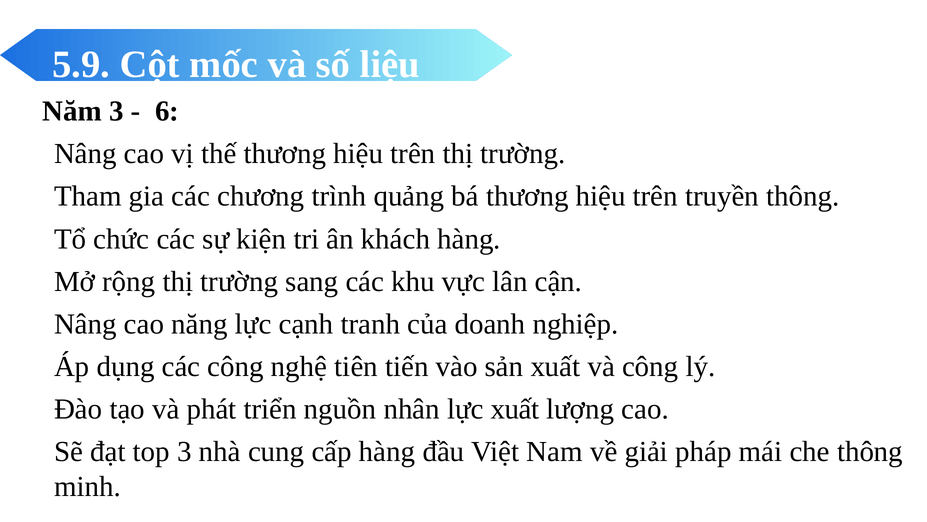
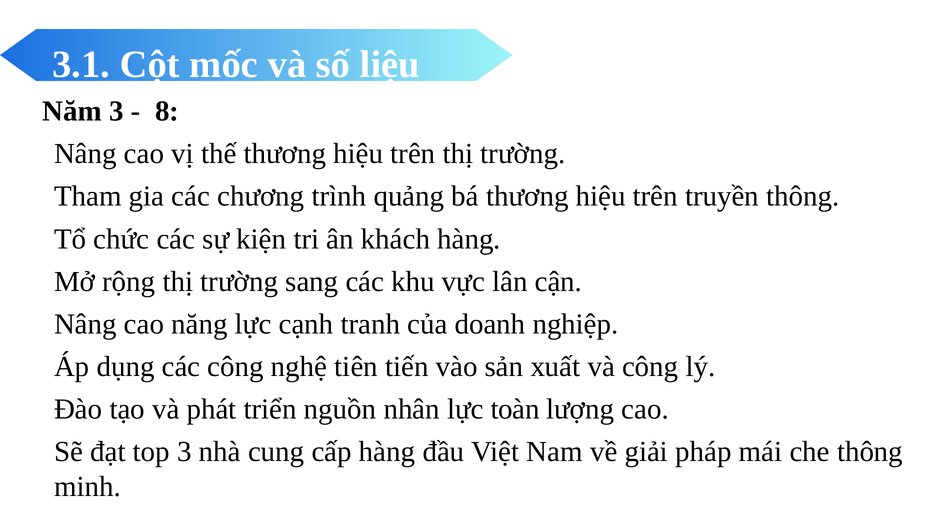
5.9: 5.9 -> 3.1
6: 6 -> 8
lực xuất: xuất -> toàn
